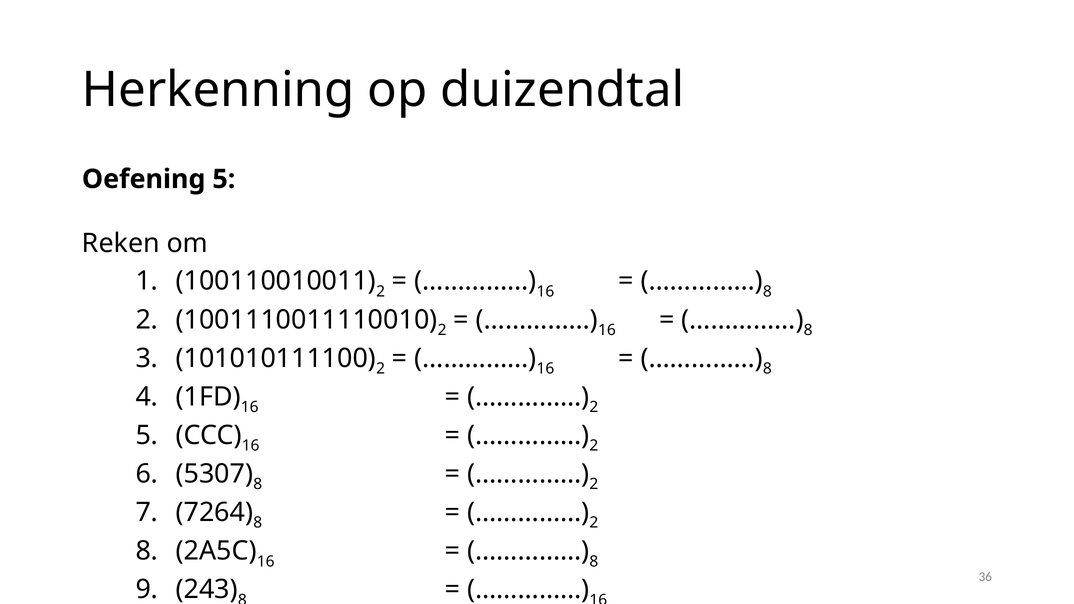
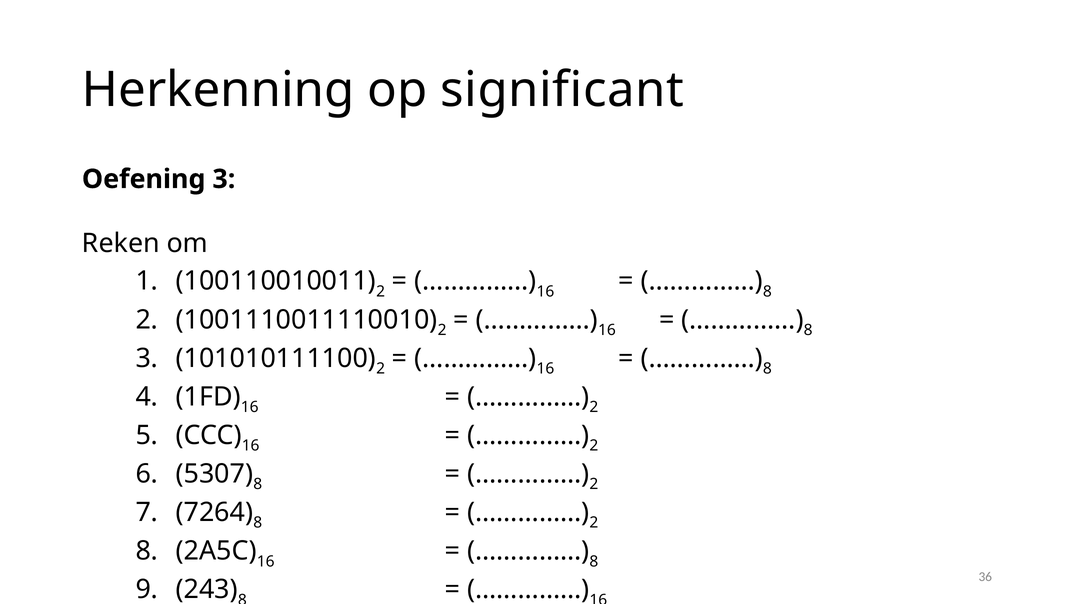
duizendtal: duizendtal -> significant
Oefening 5: 5 -> 3
